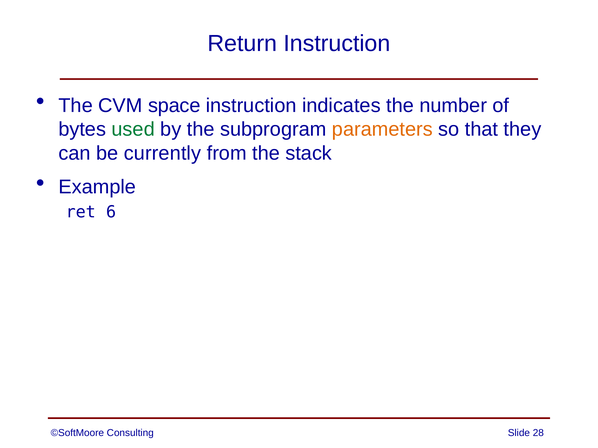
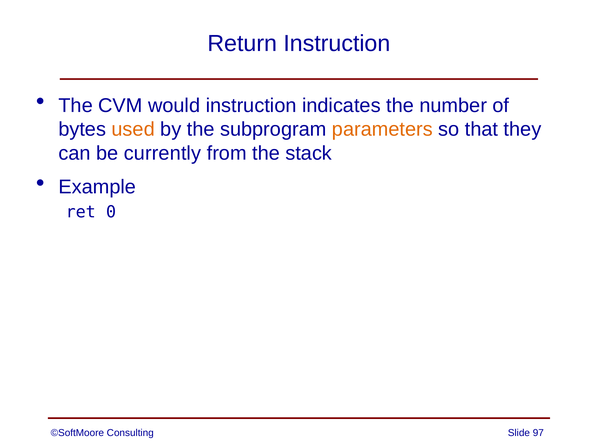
space: space -> would
used colour: green -> orange
6: 6 -> 0
28: 28 -> 97
